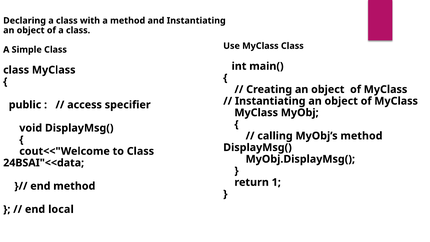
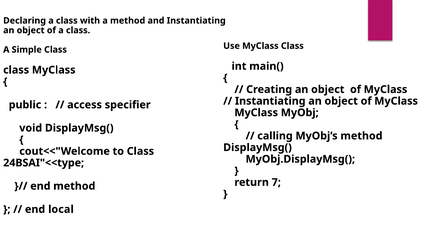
24BSAI"<<data: 24BSAI"<<data -> 24BSAI"<<type
1: 1 -> 7
